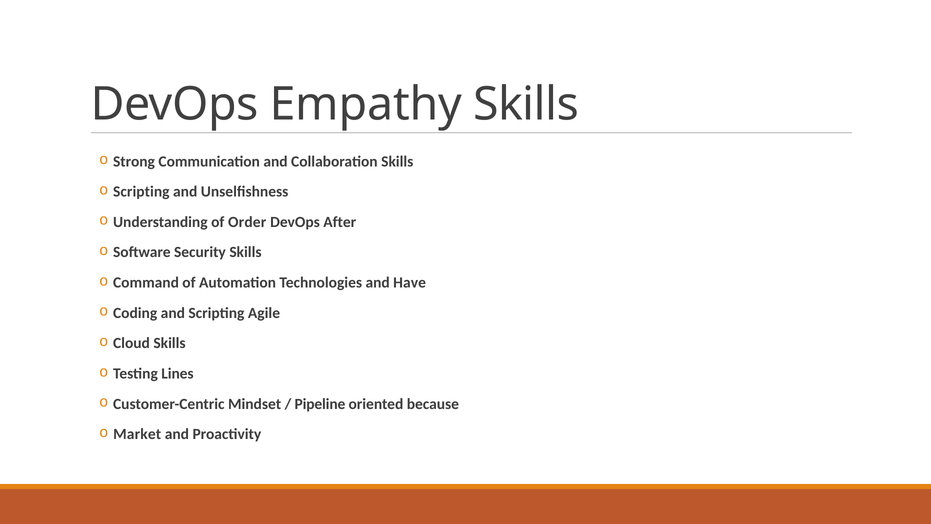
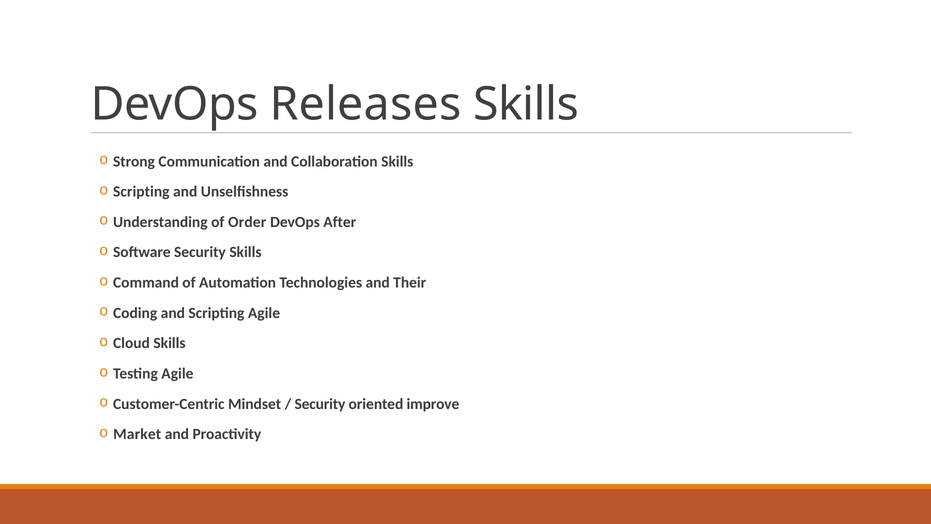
Empathy: Empathy -> Releases
Have: Have -> Their
Testing Lines: Lines -> Agile
Pipeline at (320, 404): Pipeline -> Security
because: because -> improve
